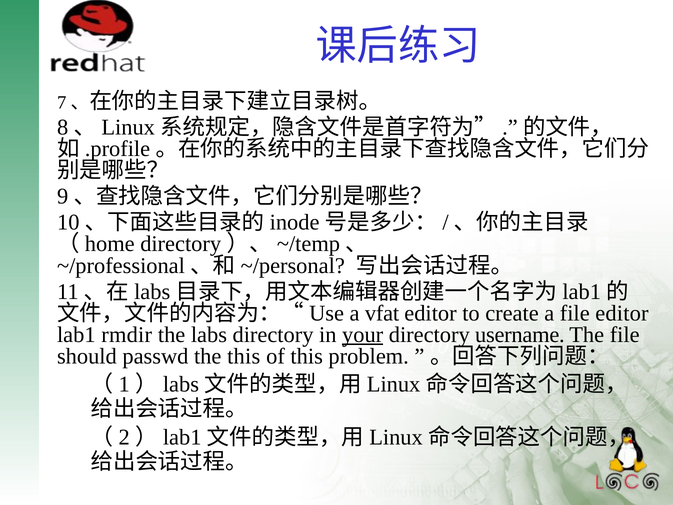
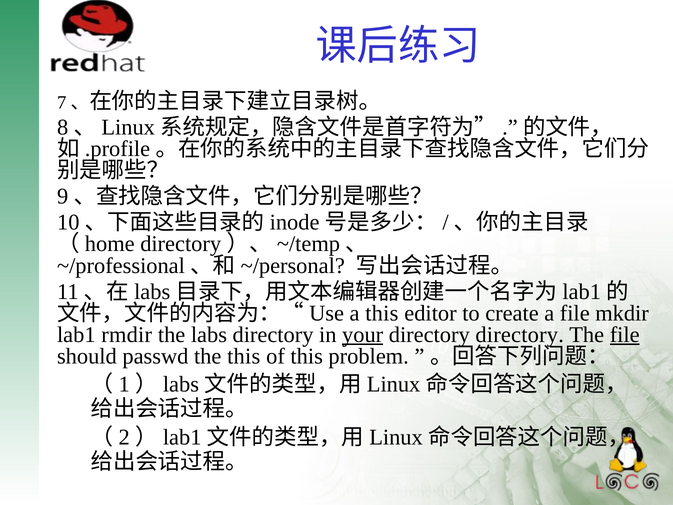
a vfat: vfat -> this
file editor: editor -> mkdir
directory username: username -> directory
file at (625, 335) underline: none -> present
